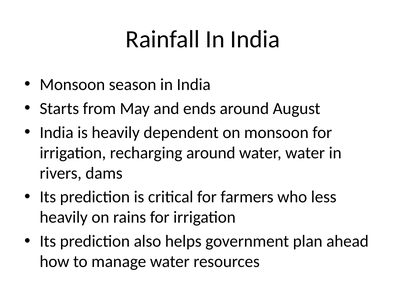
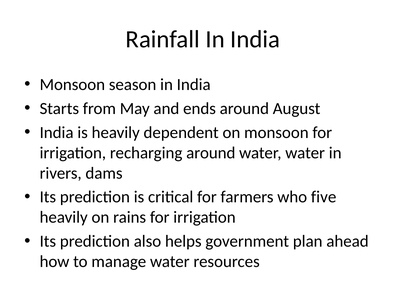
less: less -> five
